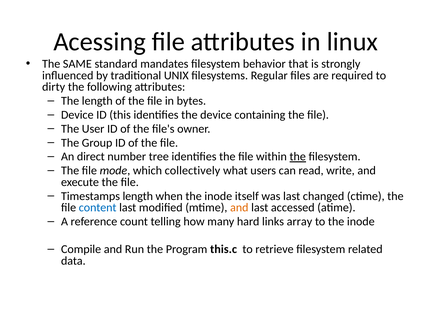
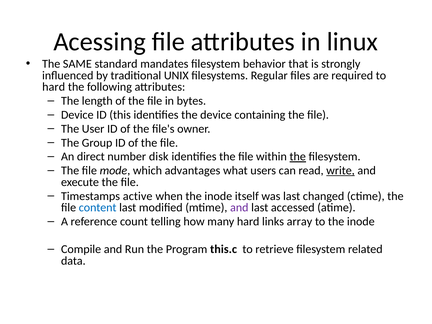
dirty at (54, 87): dirty -> hard
tree: tree -> disk
collectively: collectively -> advantages
write underline: none -> present
Timestamps length: length -> active
and at (239, 208) colour: orange -> purple
